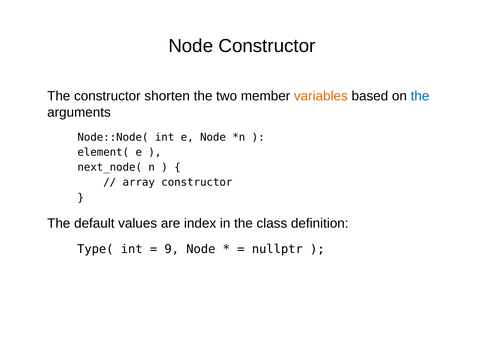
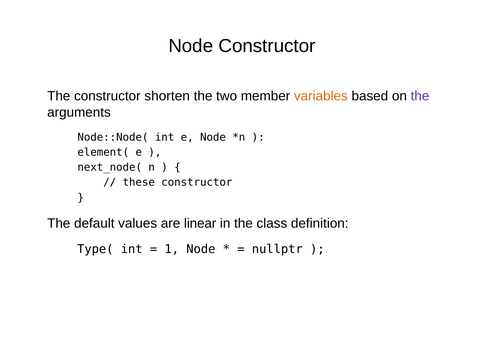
the at (420, 96) colour: blue -> purple
array: array -> these
index: index -> linear
9: 9 -> 1
